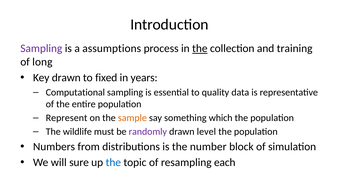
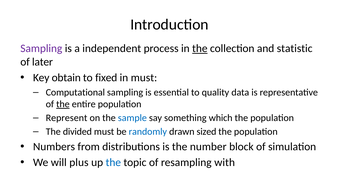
assumptions: assumptions -> independent
training: training -> statistic
long: long -> later
Key drawn: drawn -> obtain
in years: years -> must
the at (63, 105) underline: none -> present
sample colour: orange -> blue
wildlife: wildlife -> divided
randomly colour: purple -> blue
level: level -> sized
sure: sure -> plus
each: each -> with
